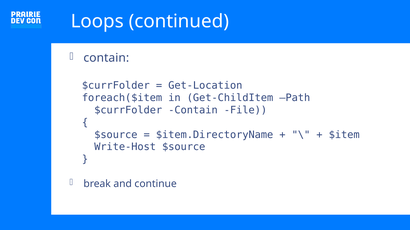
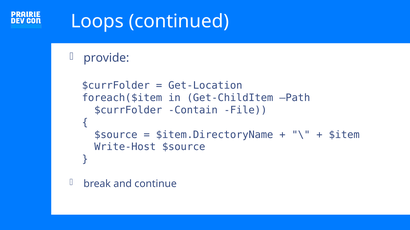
contain at (106, 58): contain -> provide
